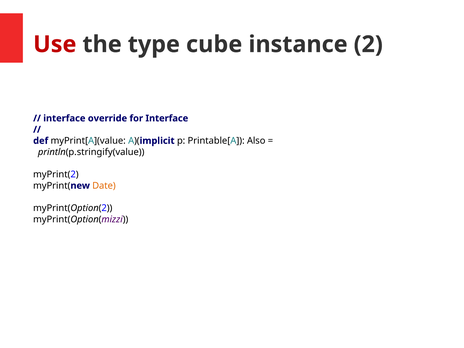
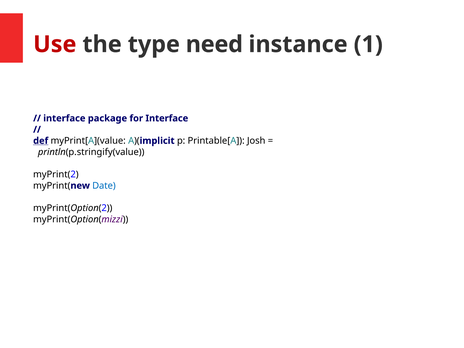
cube: cube -> need
2: 2 -> 1
override: override -> package
def underline: none -> present
Also: Also -> Josh
Date colour: orange -> blue
